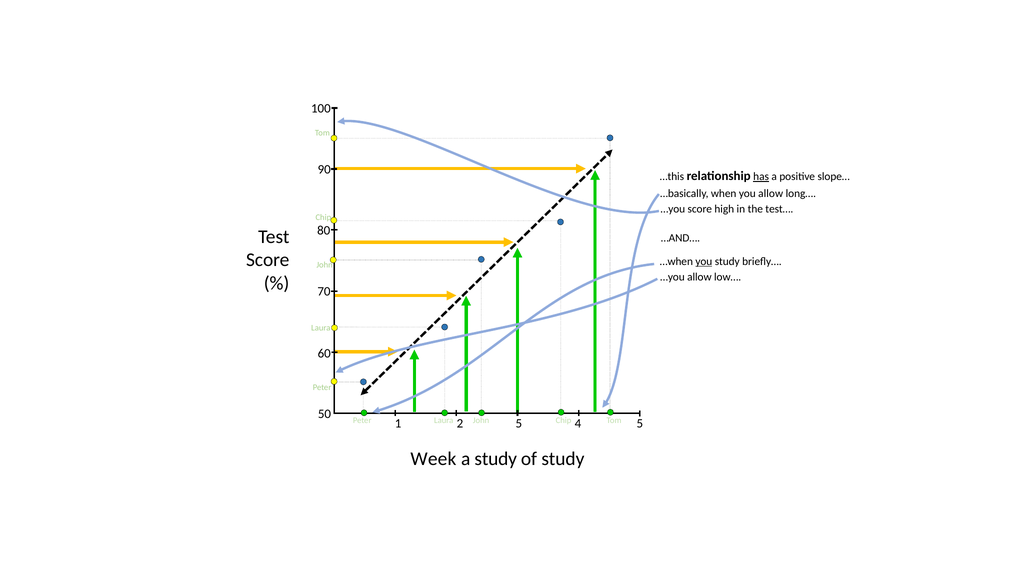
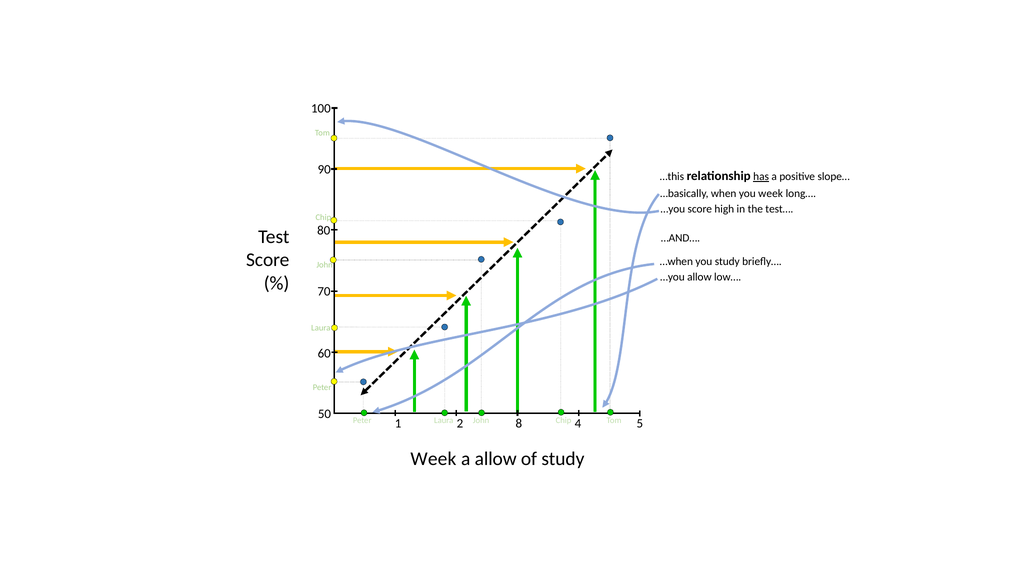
you allow: allow -> week
you at (704, 262) underline: present -> none
2 5: 5 -> 8
a study: study -> allow
